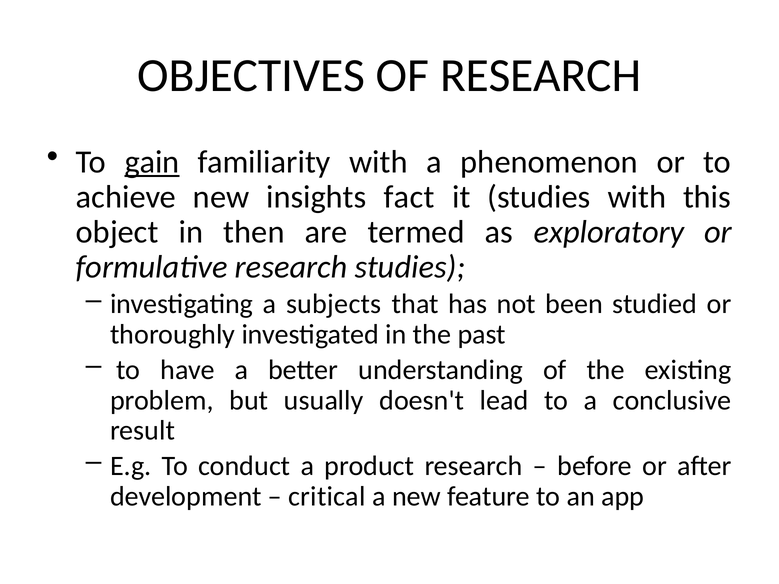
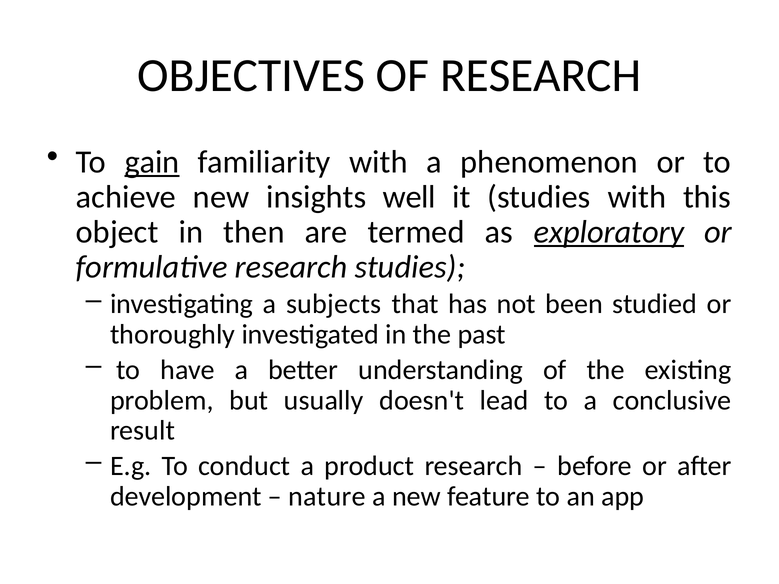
fact: fact -> well
exploratory underline: none -> present
critical: critical -> nature
